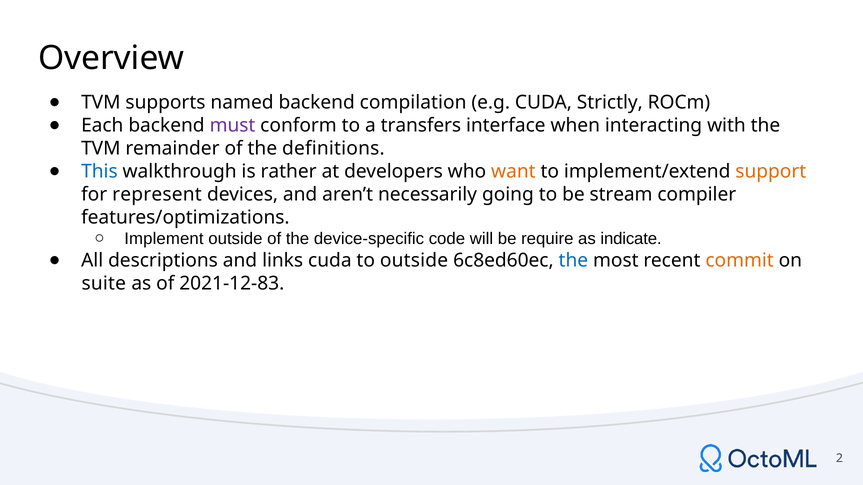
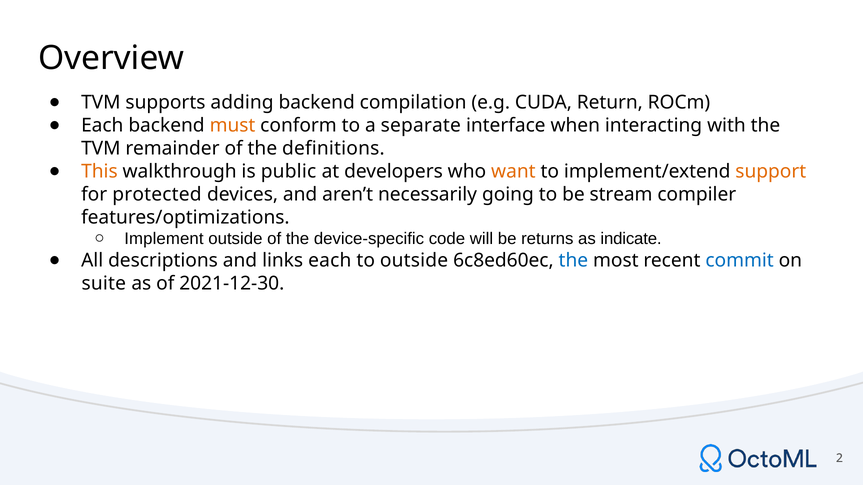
named: named -> adding
Strictly: Strictly -> Return
must colour: purple -> orange
transfers: transfers -> separate
This colour: blue -> orange
rather: rather -> public
represent: represent -> protected
require: require -> returns
links cuda: cuda -> each
commit colour: orange -> blue
2021-12-83: 2021-12-83 -> 2021-12-30
